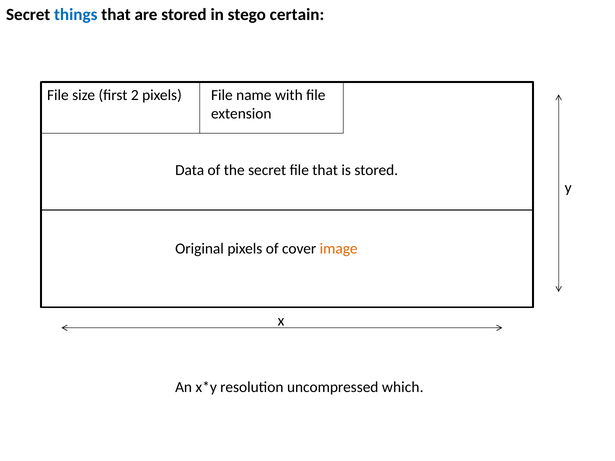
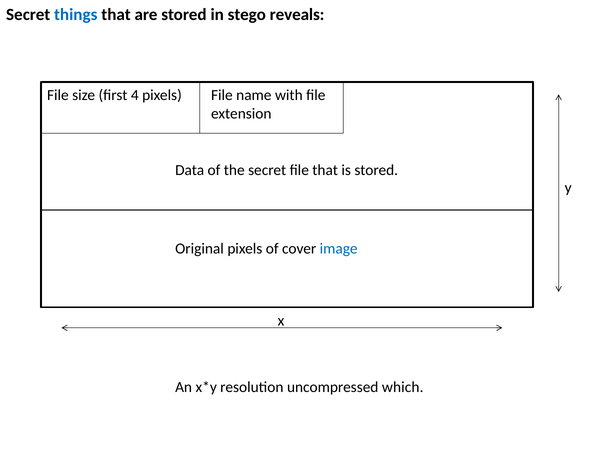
certain: certain -> reveals
2: 2 -> 4
image colour: orange -> blue
